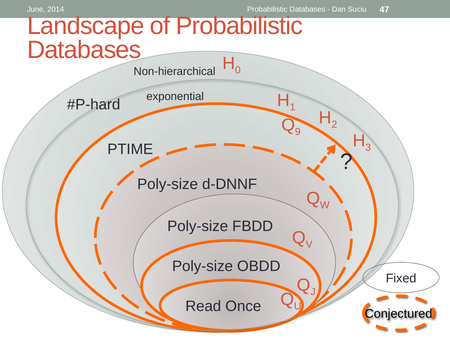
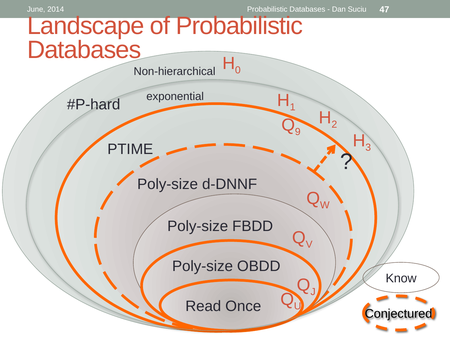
Fixed: Fixed -> Know
